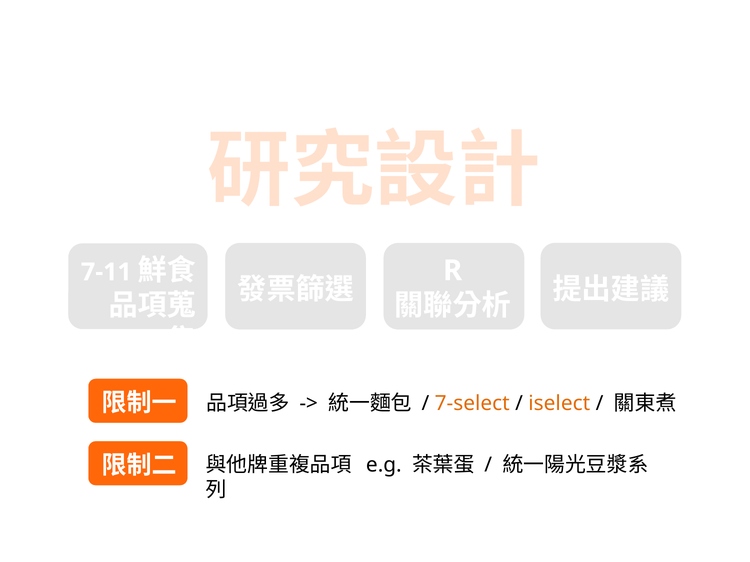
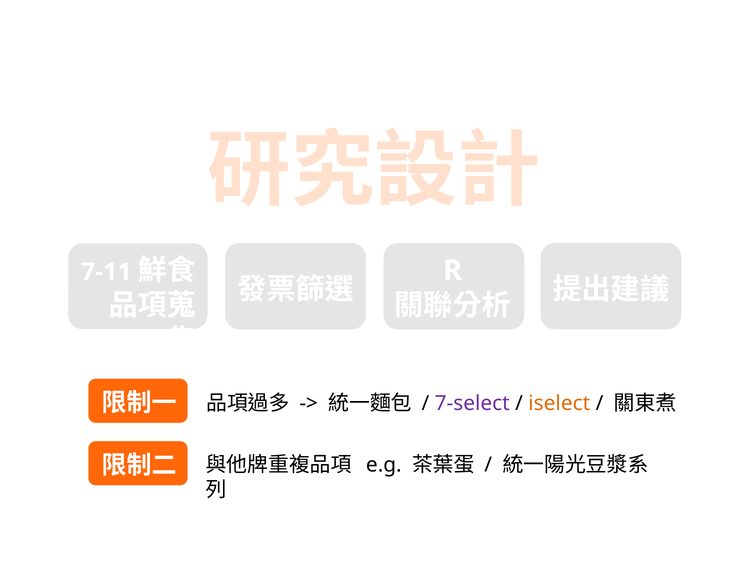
7-select colour: orange -> purple
